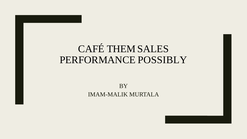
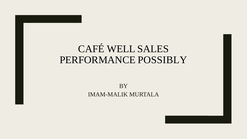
THEM: THEM -> WELL
